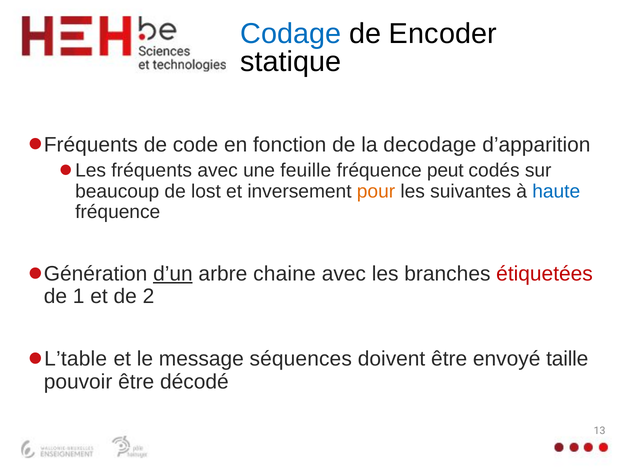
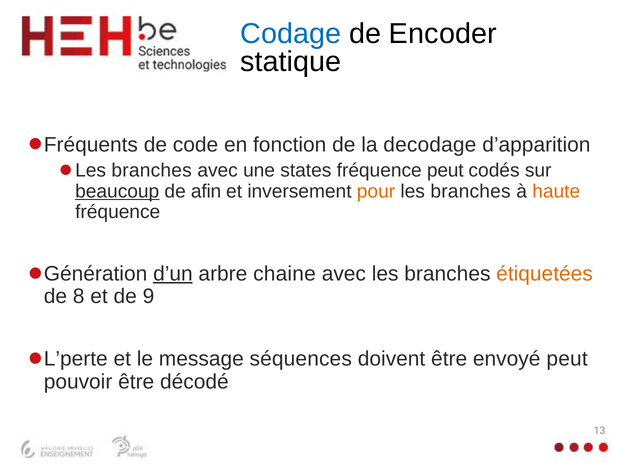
fréquents at (152, 171): fréquents -> branches
feuille: feuille -> states
beaucoup underline: none -> present
lost: lost -> afin
suivantes at (471, 191): suivantes -> branches
haute colour: blue -> orange
étiquetées colour: red -> orange
1: 1 -> 8
2: 2 -> 9
L’table: L’table -> L’perte
envoyé taille: taille -> peut
